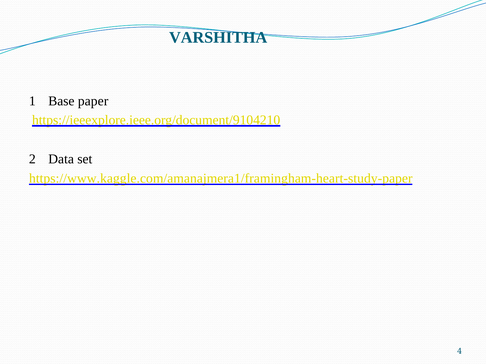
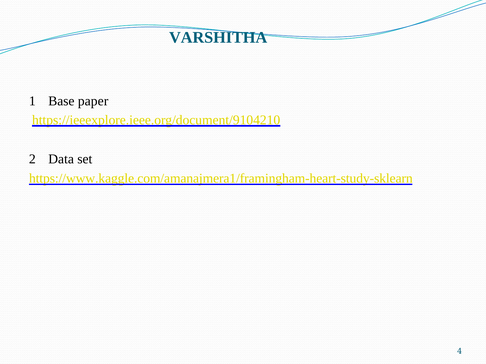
https://www.kaggle.com/amanajmera1/framingham-heart-study-paper: https://www.kaggle.com/amanajmera1/framingham-heart-study-paper -> https://www.kaggle.com/amanajmera1/framingham-heart-study-sklearn
